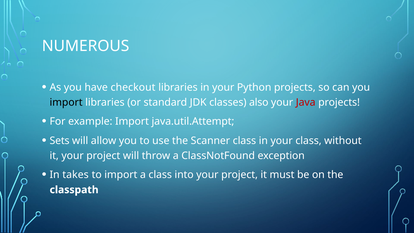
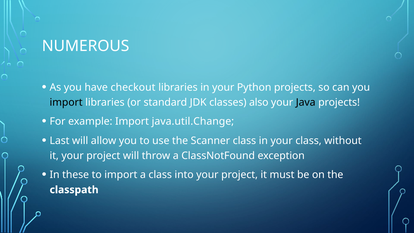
Java colour: red -> black
java.util.Attempt: java.util.Attempt -> java.util.Change
Sets: Sets -> Last
takes: takes -> these
